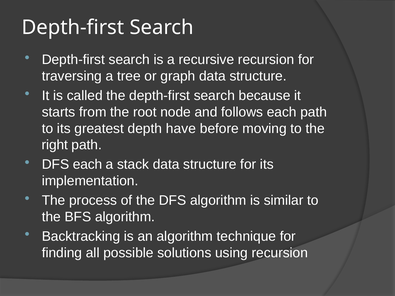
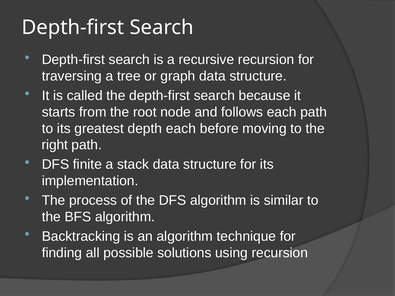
depth have: have -> each
DFS each: each -> finite
